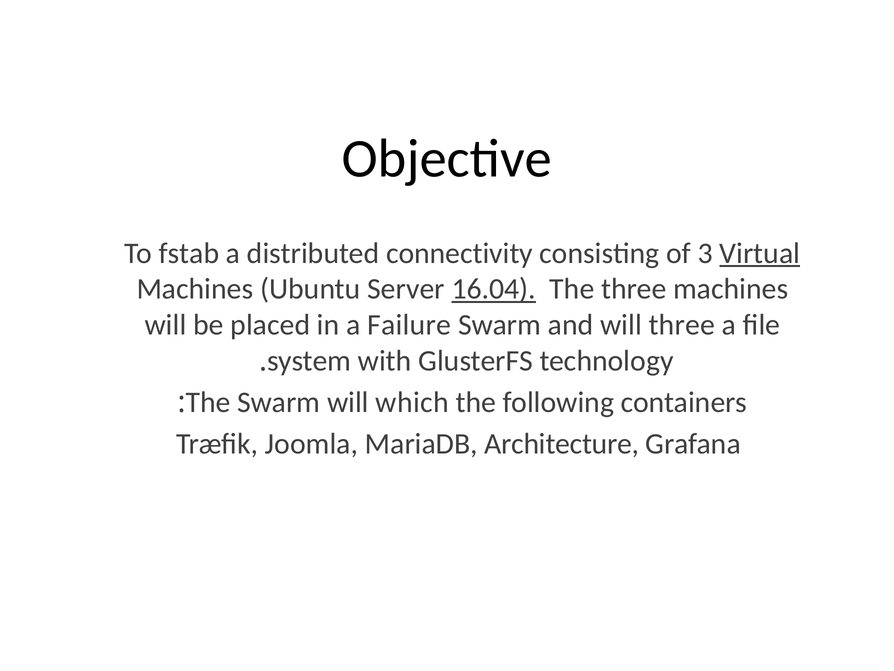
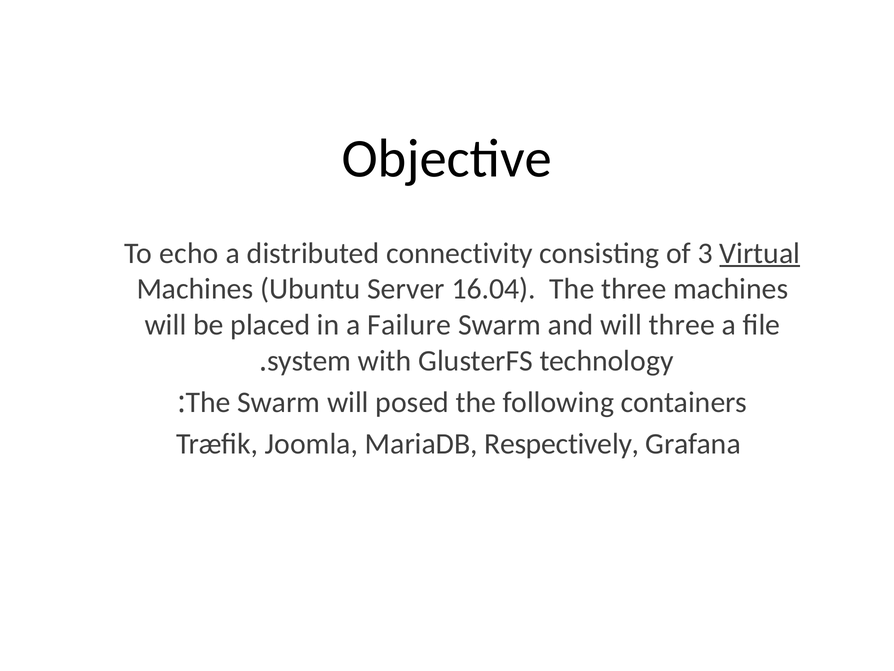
fstab: fstab -> echo
16.04 underline: present -> none
which: which -> posed
Architecture: Architecture -> Respectively
